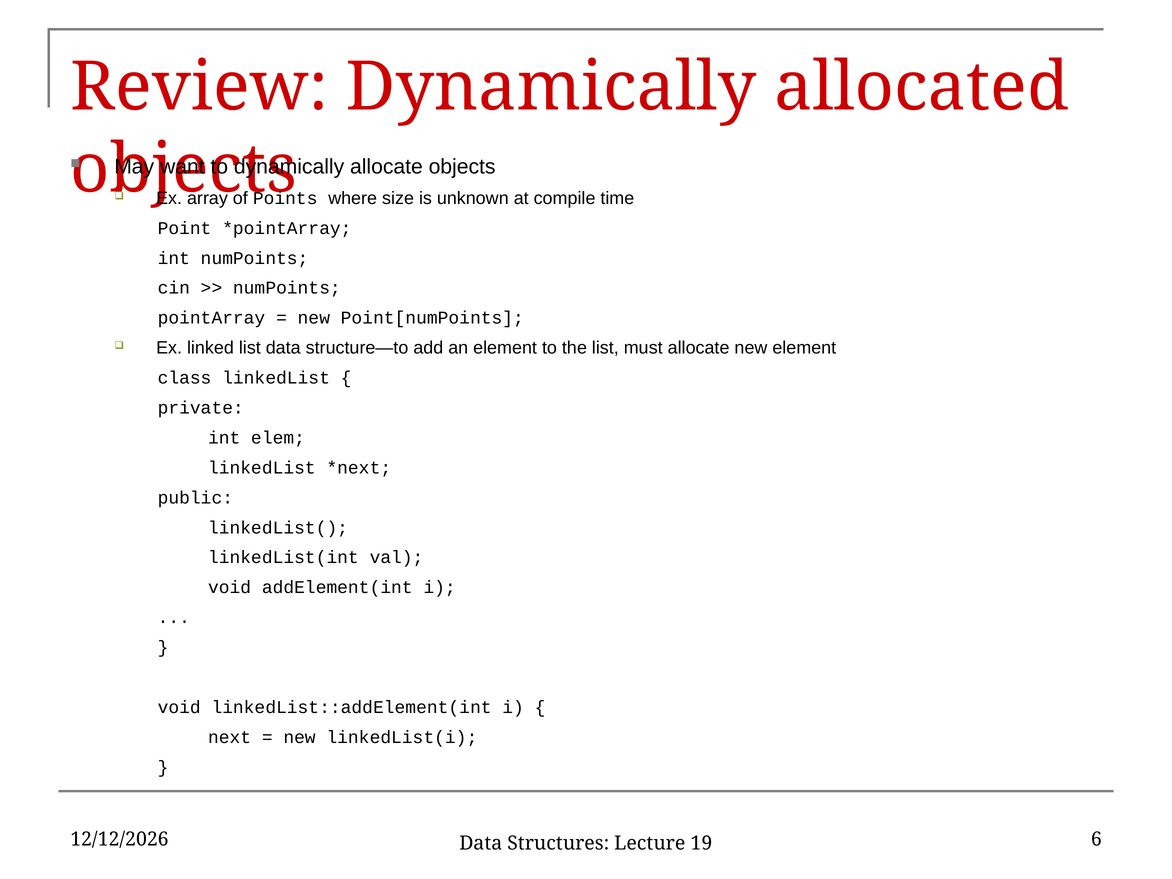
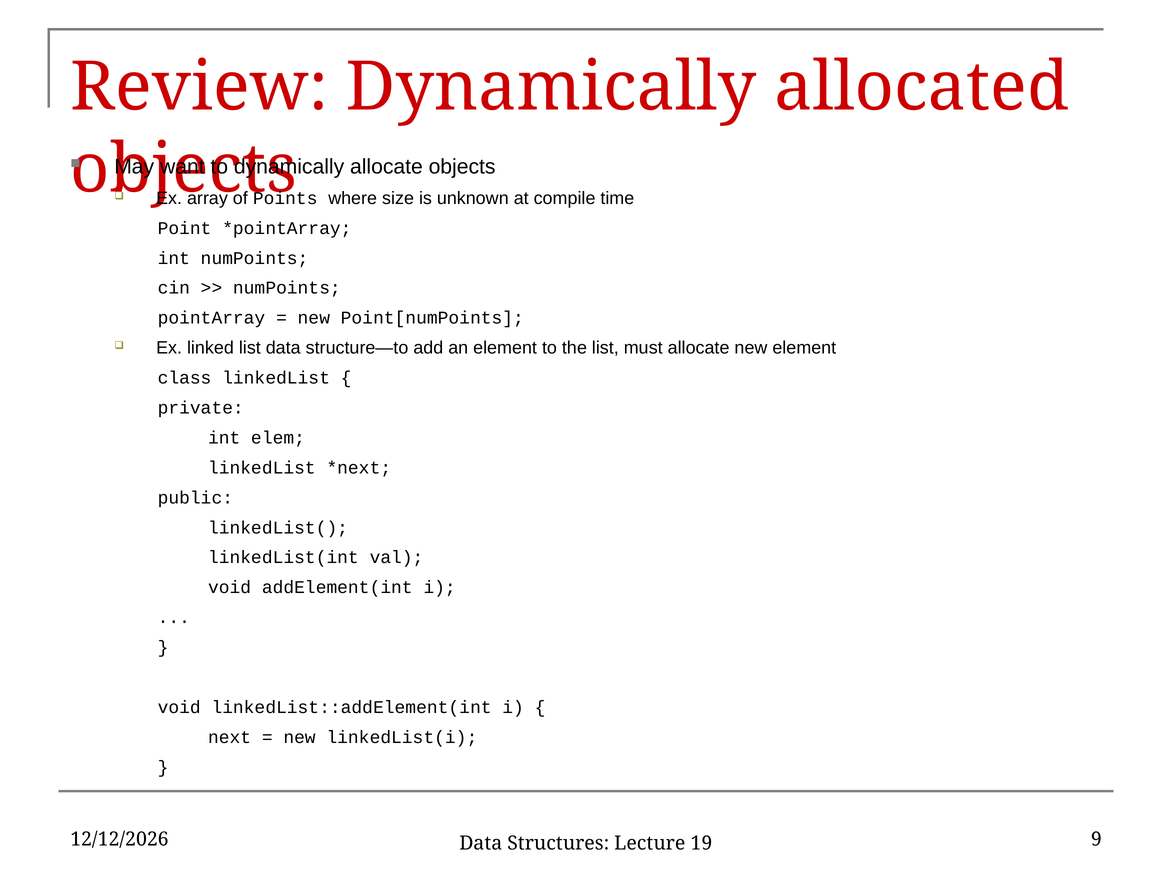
6: 6 -> 9
